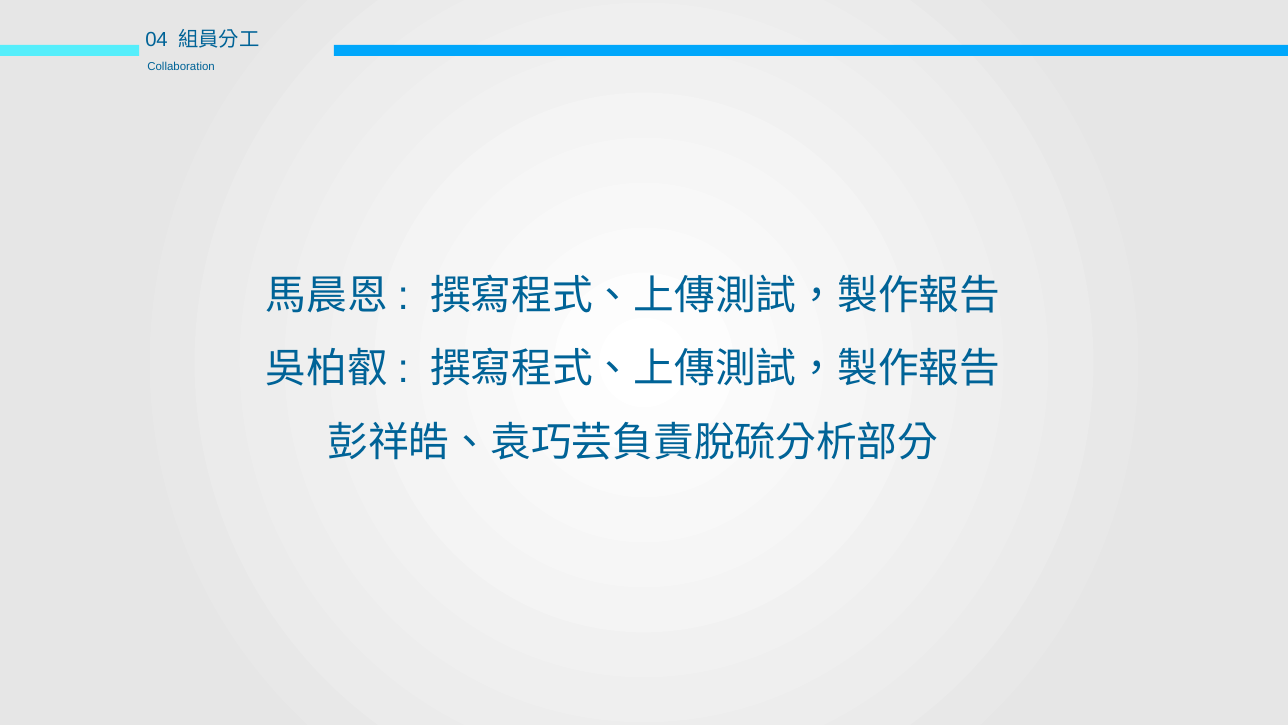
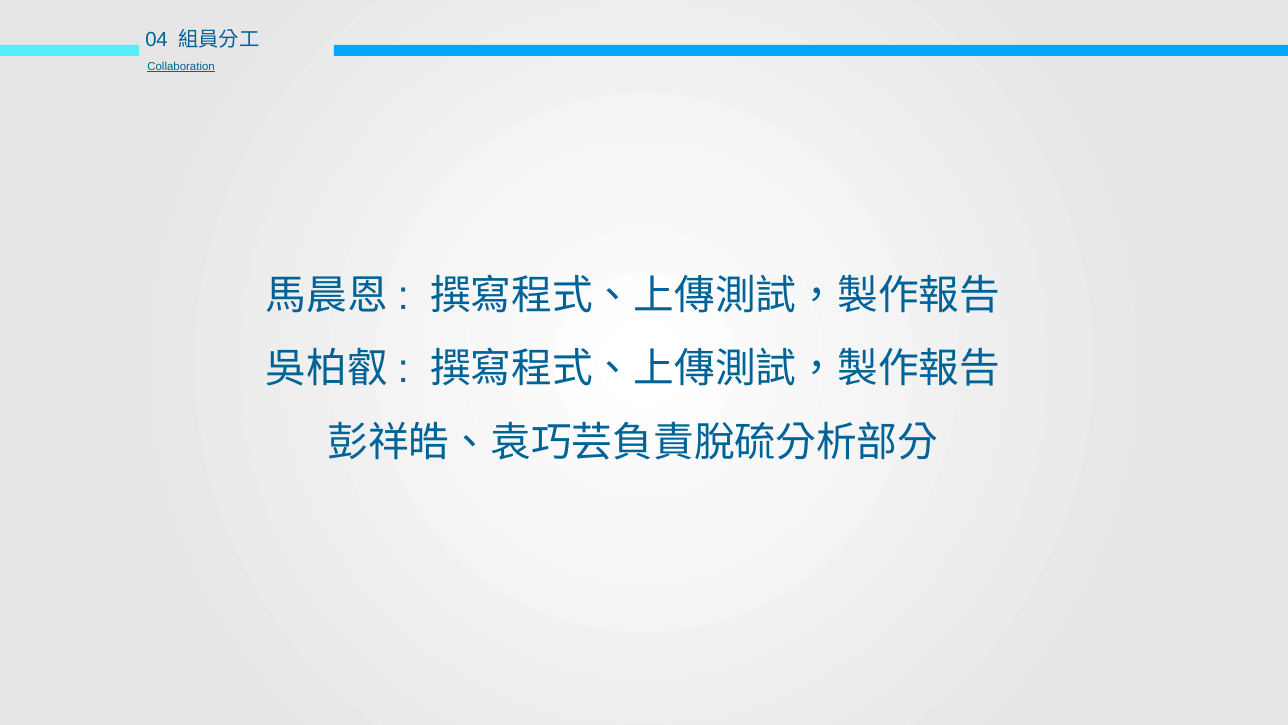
Collaboration underline: none -> present
